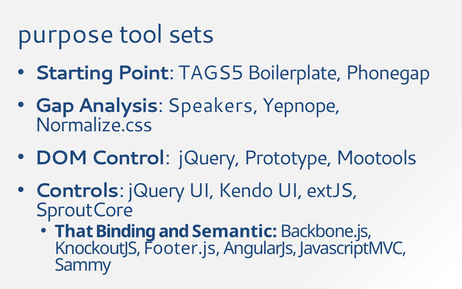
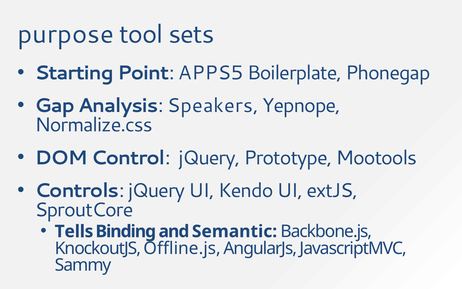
TAGS5: TAGS5 -> APPS5
That: That -> Tells
Footer.js: Footer.js -> Offline.js
